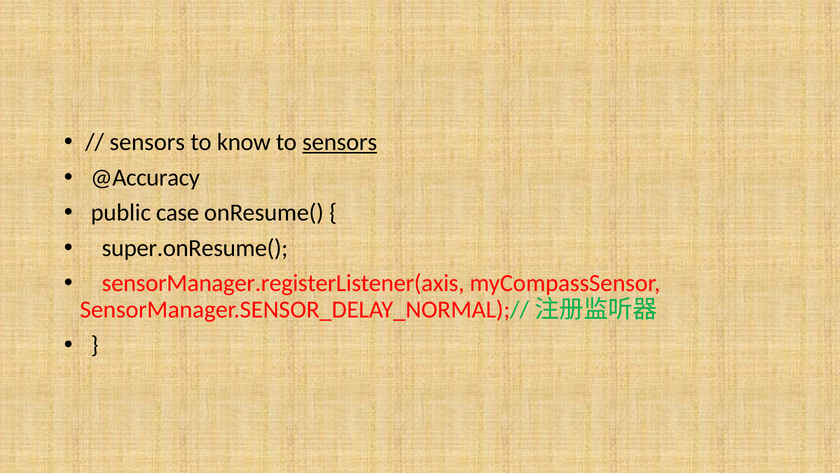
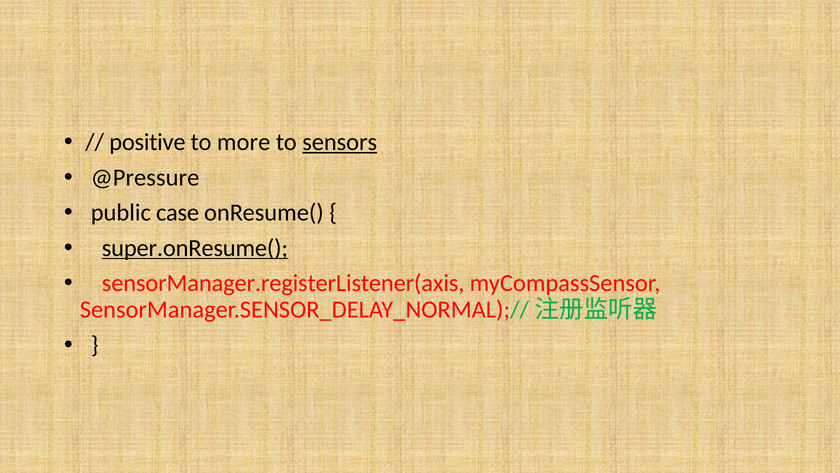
sensors at (147, 142): sensors -> positive
know: know -> more
@Accuracy: @Accuracy -> @Pressure
super.onResume( underline: none -> present
